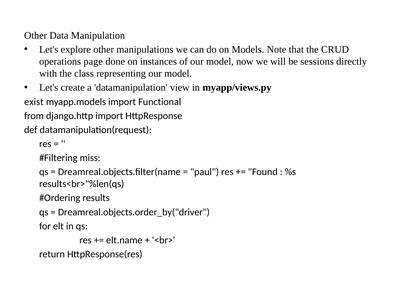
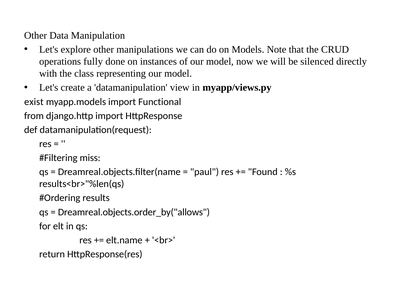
page: page -> fully
sessions: sessions -> silenced
Dreamreal.objects.order_by("driver: Dreamreal.objects.order_by("driver -> Dreamreal.objects.order_by("allows
